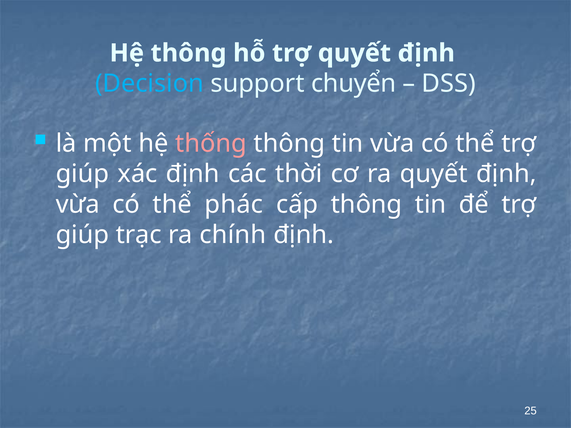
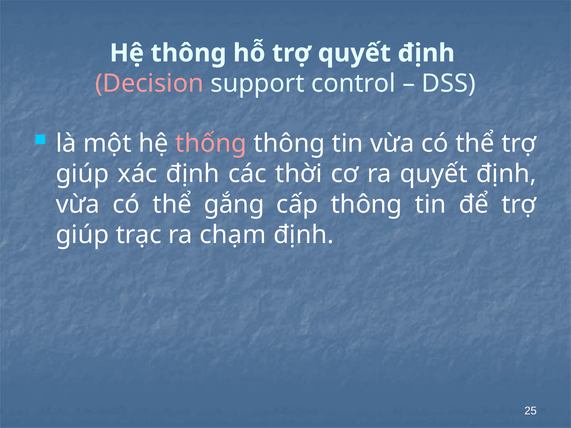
Decision colour: light blue -> pink
chuyển: chuyển -> control
phác: phác -> gắng
chính: chính -> chạm
